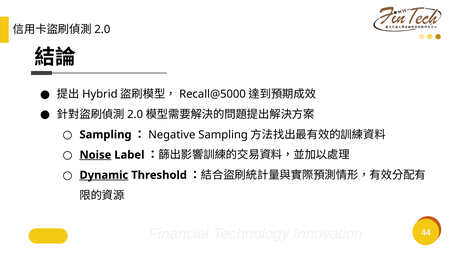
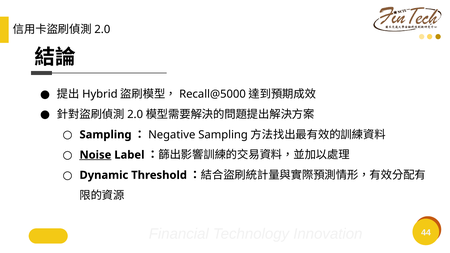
Dynamic underline: present -> none
